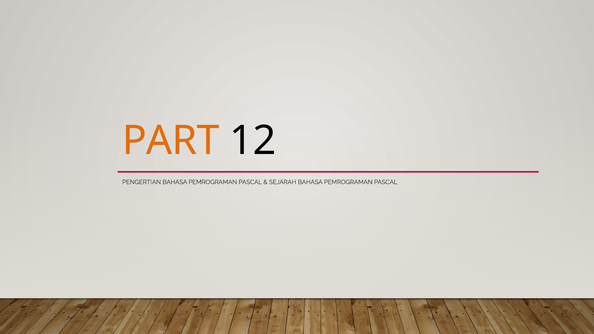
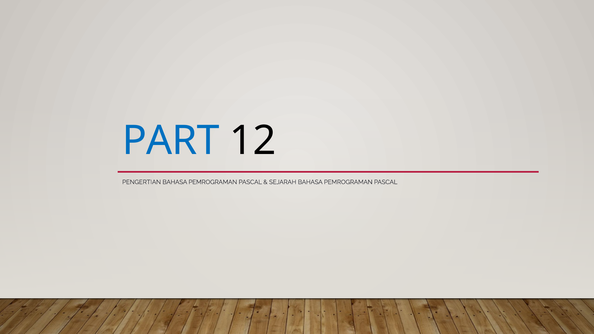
PART colour: orange -> blue
